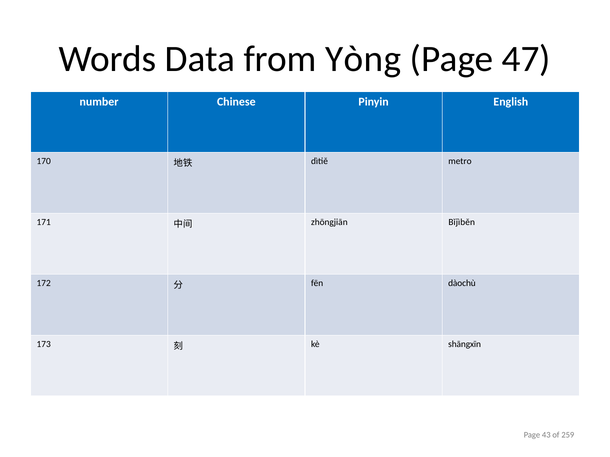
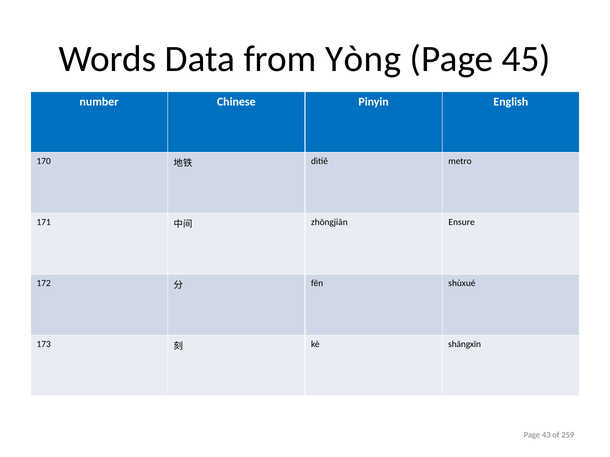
47: 47 -> 45
Bǐjìběn: Bǐjìběn -> Ensure
dàochù: dàochù -> shùxué
